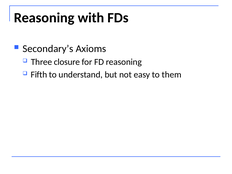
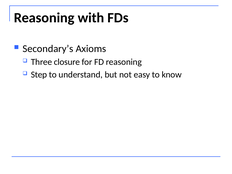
Fifth: Fifth -> Step
them: them -> know
